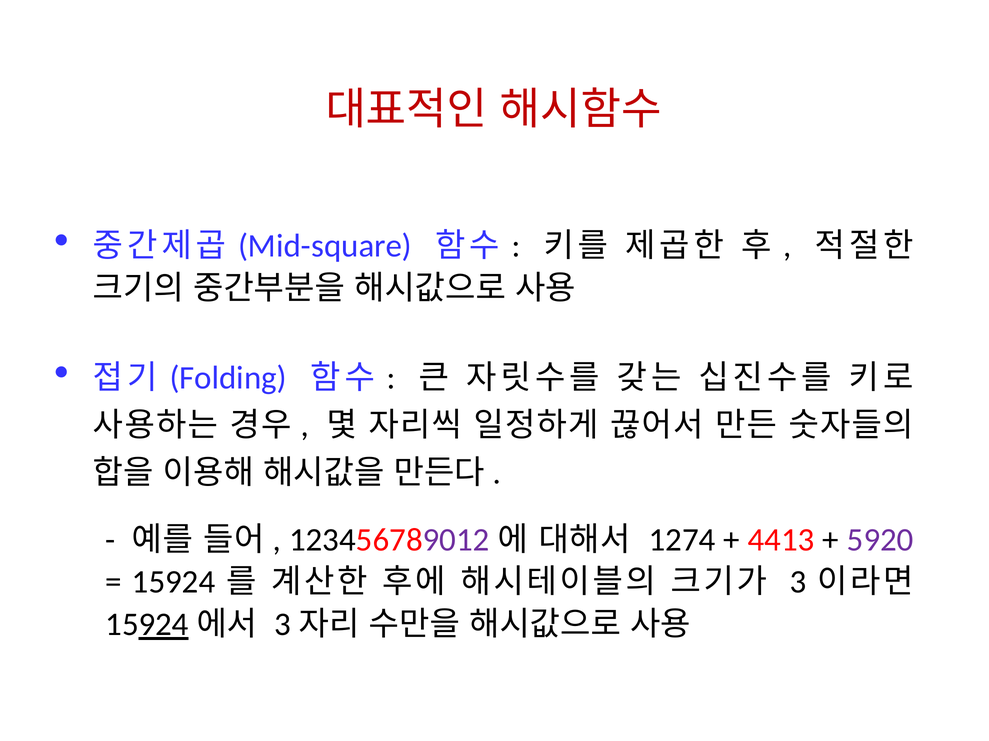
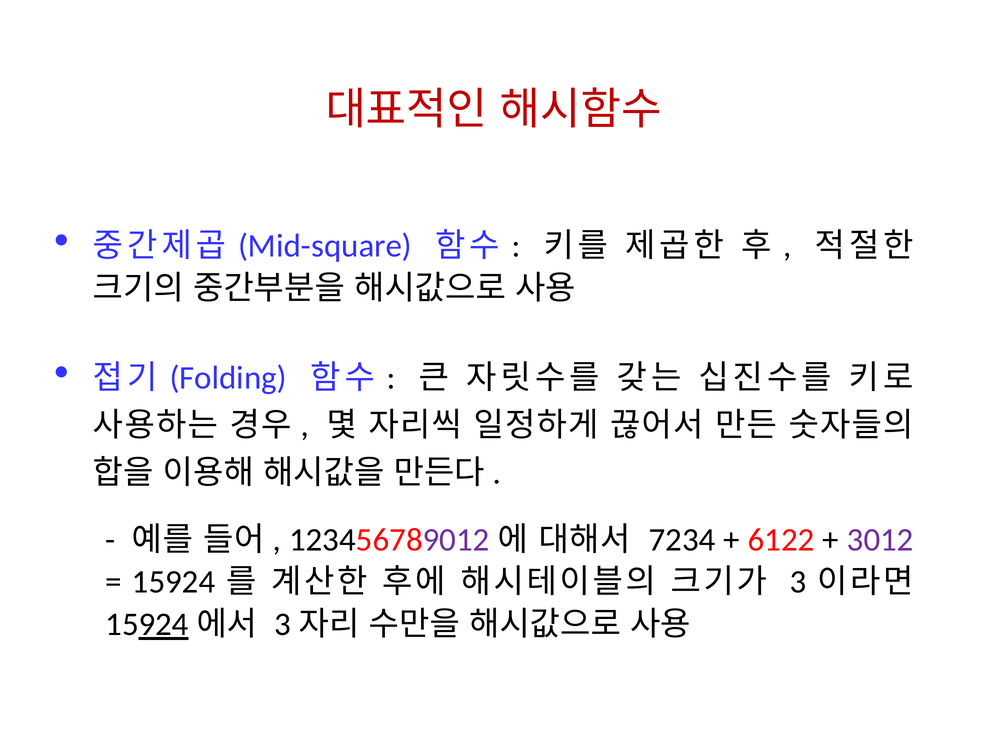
1274: 1274 -> 7234
4413: 4413 -> 6122
5920: 5920 -> 3012
